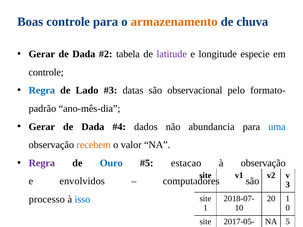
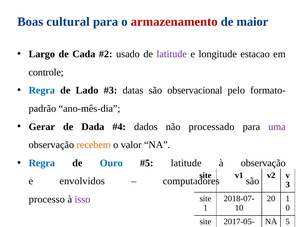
Boas controle: controle -> cultural
armazenamento colour: orange -> red
chuva: chuva -> maior
Gerar at (42, 54): Gerar -> Largo
Dada at (84, 54): Dada -> Cada
tabela: tabela -> usado
especie: especie -> estacao
abundancia: abundancia -> processado
uma colour: blue -> purple
Regra at (42, 163) colour: purple -> blue
estacao at (186, 163): estacao -> latitude
isso colour: blue -> purple
